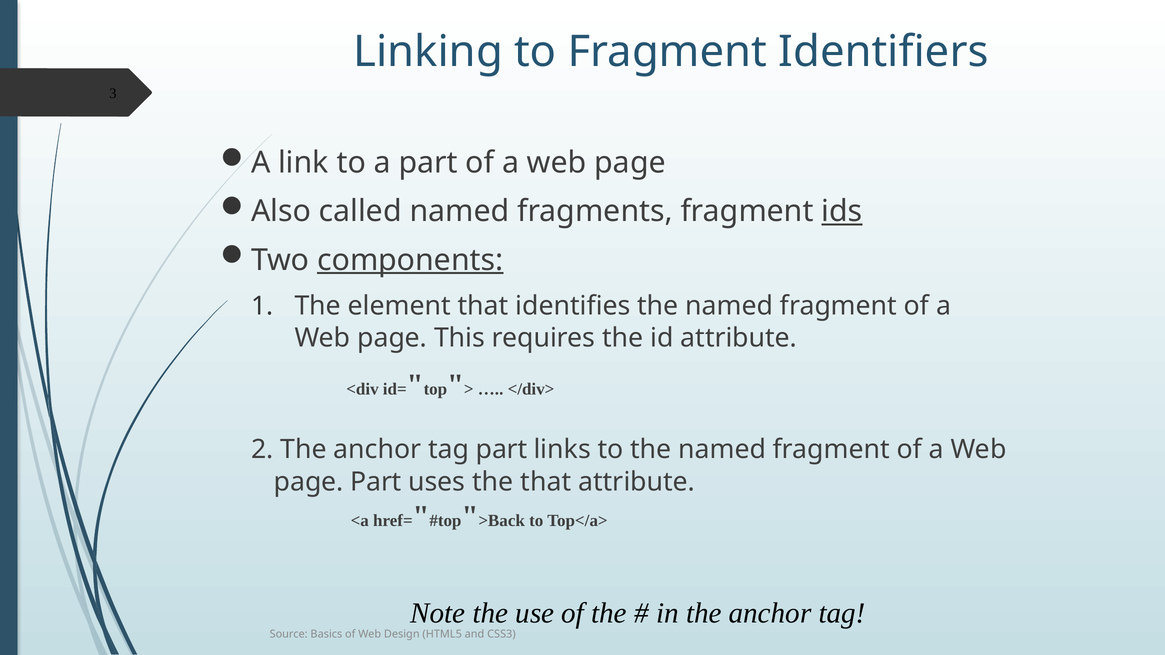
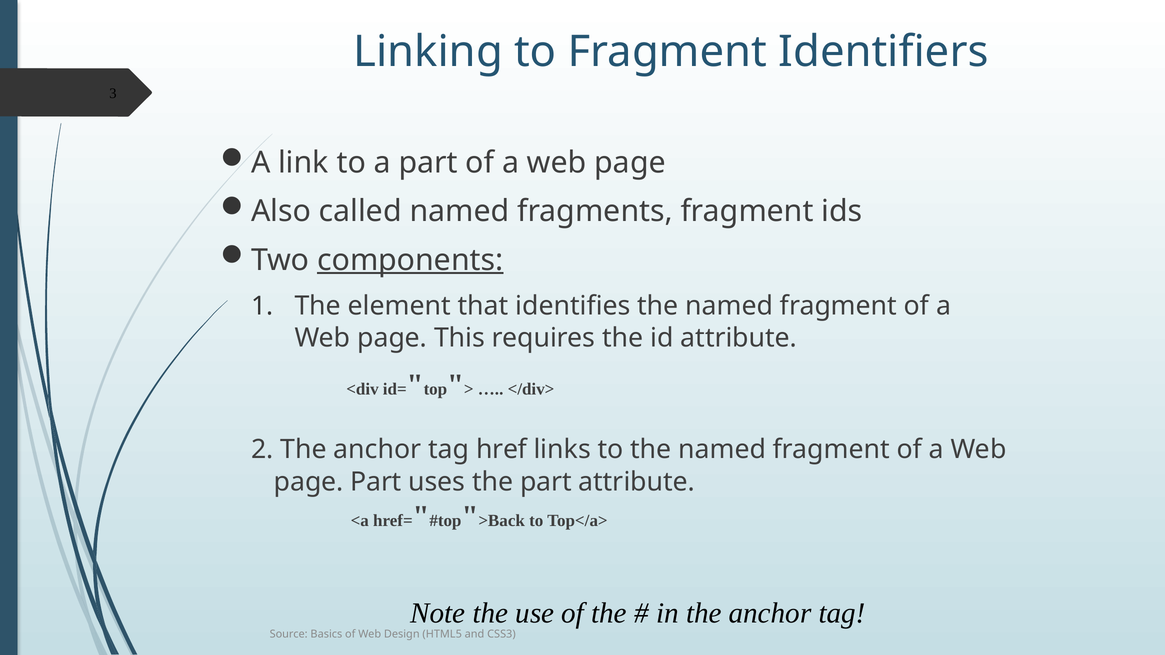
ids underline: present -> none
tag part: part -> href
the that: that -> part
